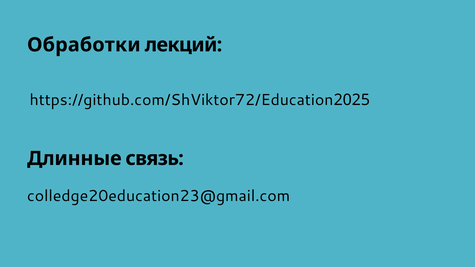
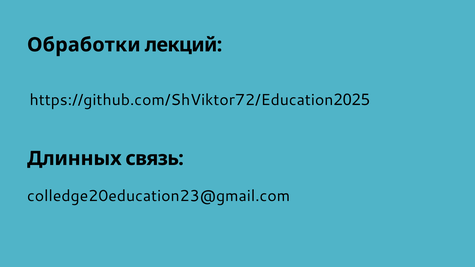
Длинные: Длинные -> Длинных
